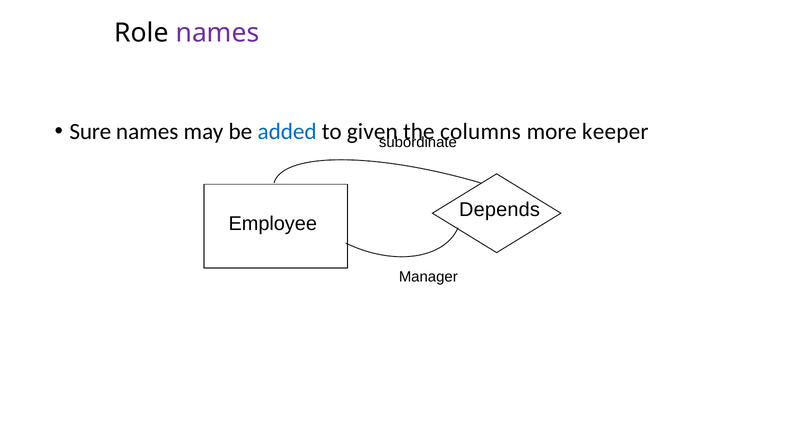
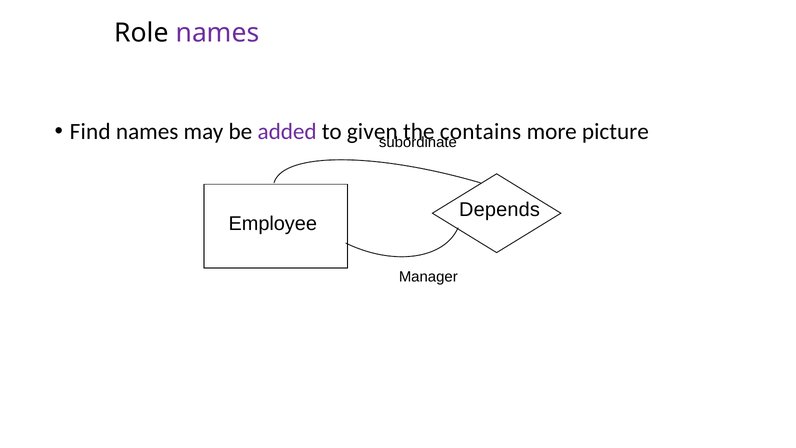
Sure: Sure -> Find
added colour: blue -> purple
columns: columns -> contains
keeper: keeper -> picture
